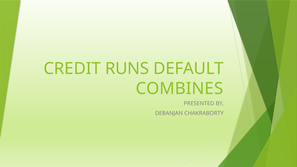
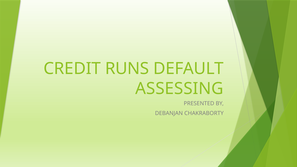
COMBINES: COMBINES -> ASSESSING
